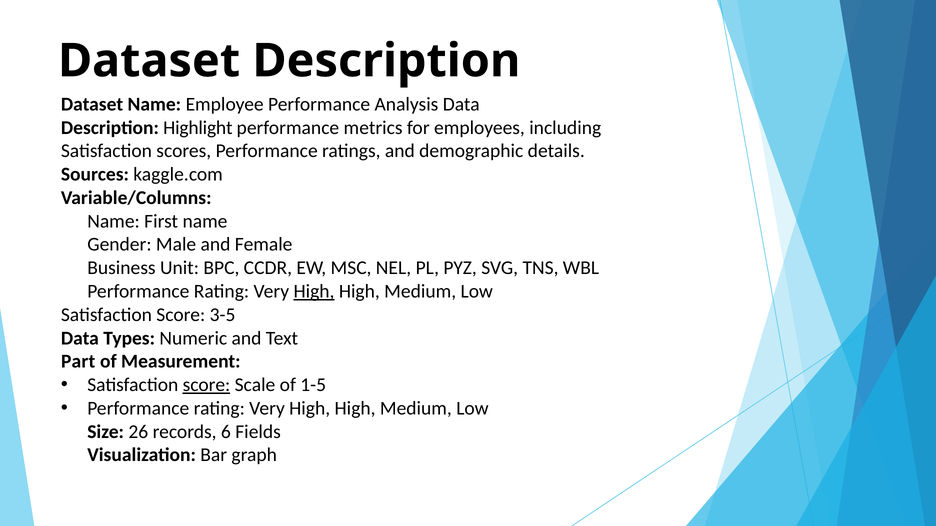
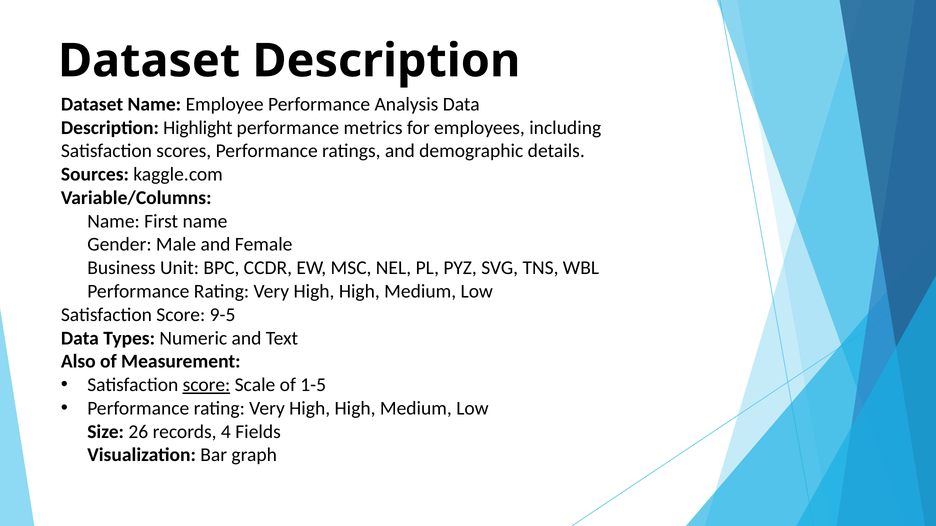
High at (314, 292) underline: present -> none
3-5: 3-5 -> 9-5
Part: Part -> Also
6: 6 -> 4
